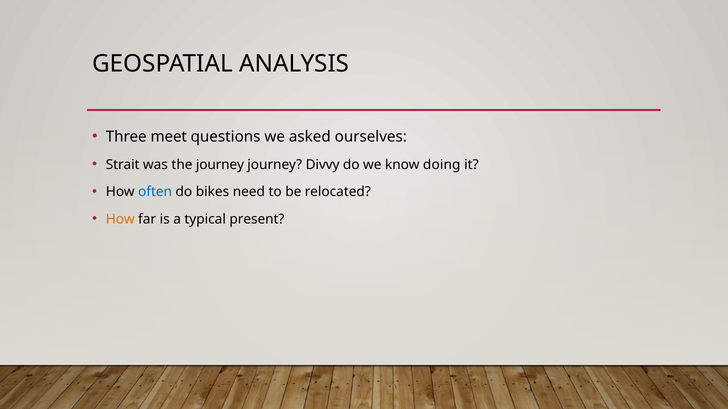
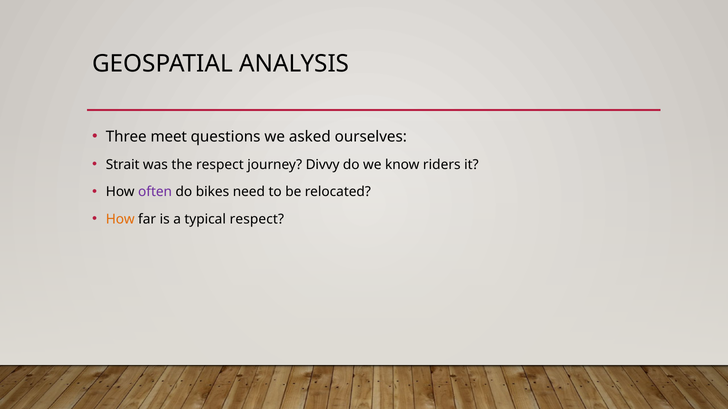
the journey: journey -> respect
doing: doing -> riders
often colour: blue -> purple
typical present: present -> respect
